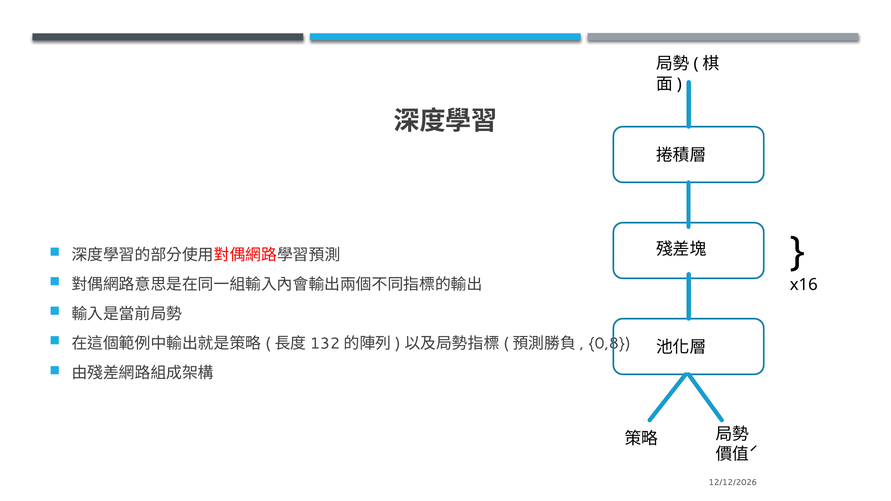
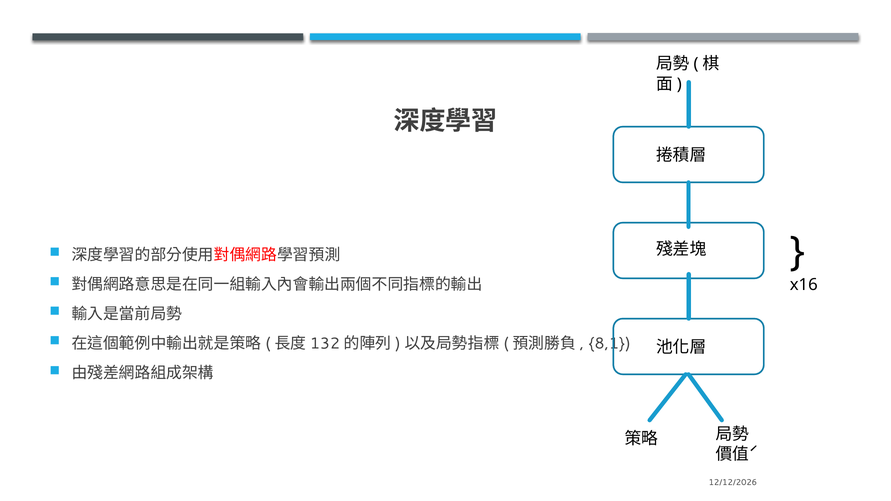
0,8: 0,8 -> 8,1
